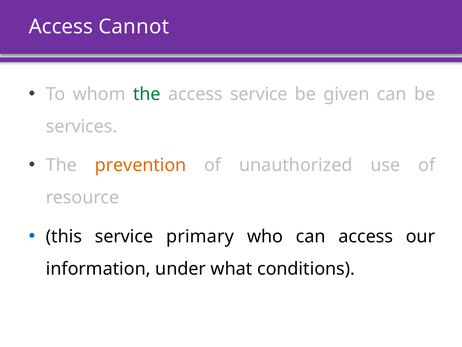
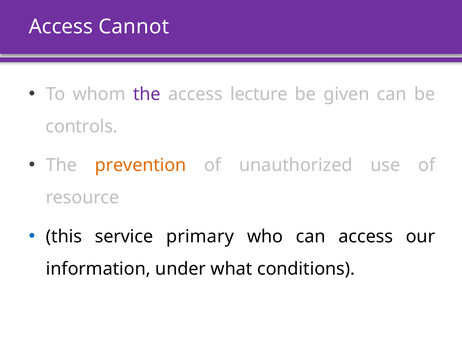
the at (147, 94) colour: green -> purple
access service: service -> lecture
services: services -> controls
